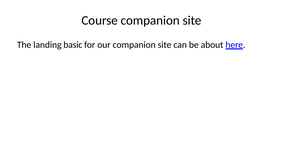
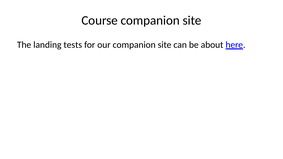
basic: basic -> tests
